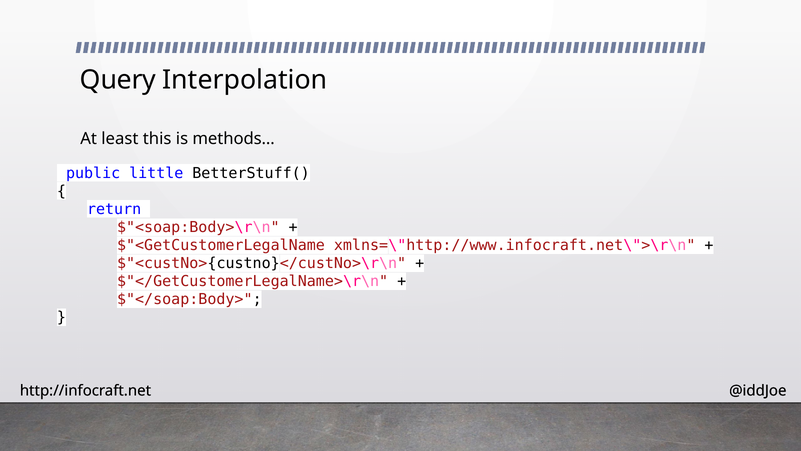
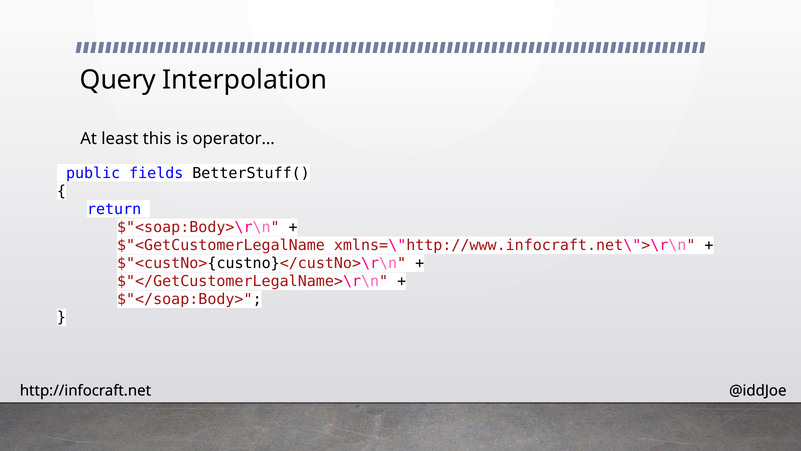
methods…: methods… -> operator…
little: little -> fields
